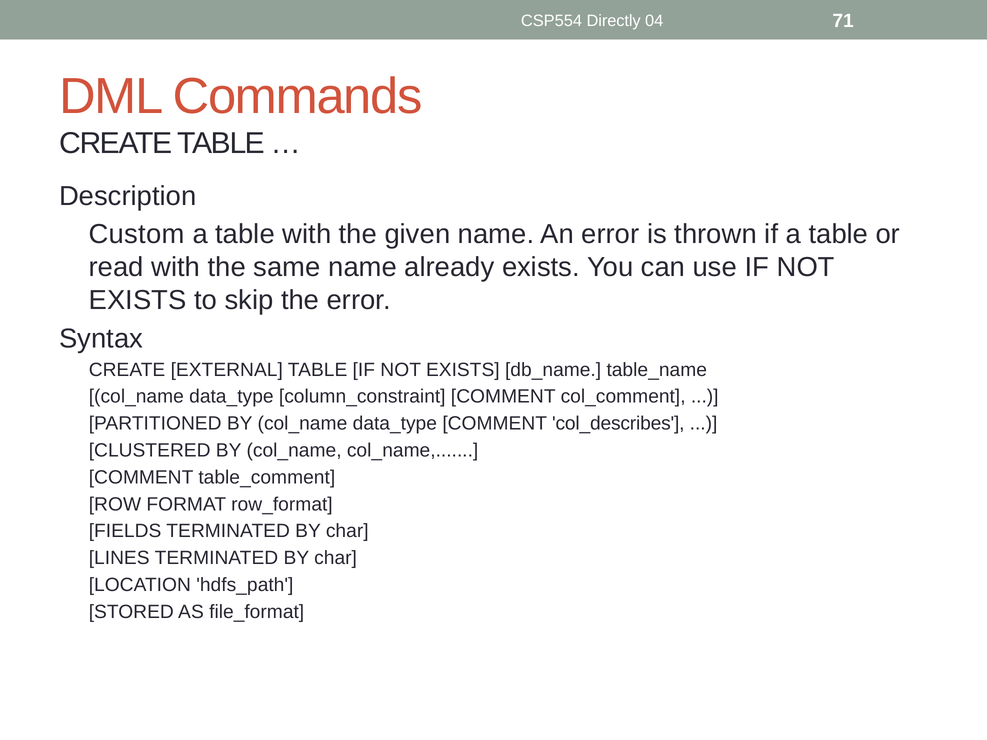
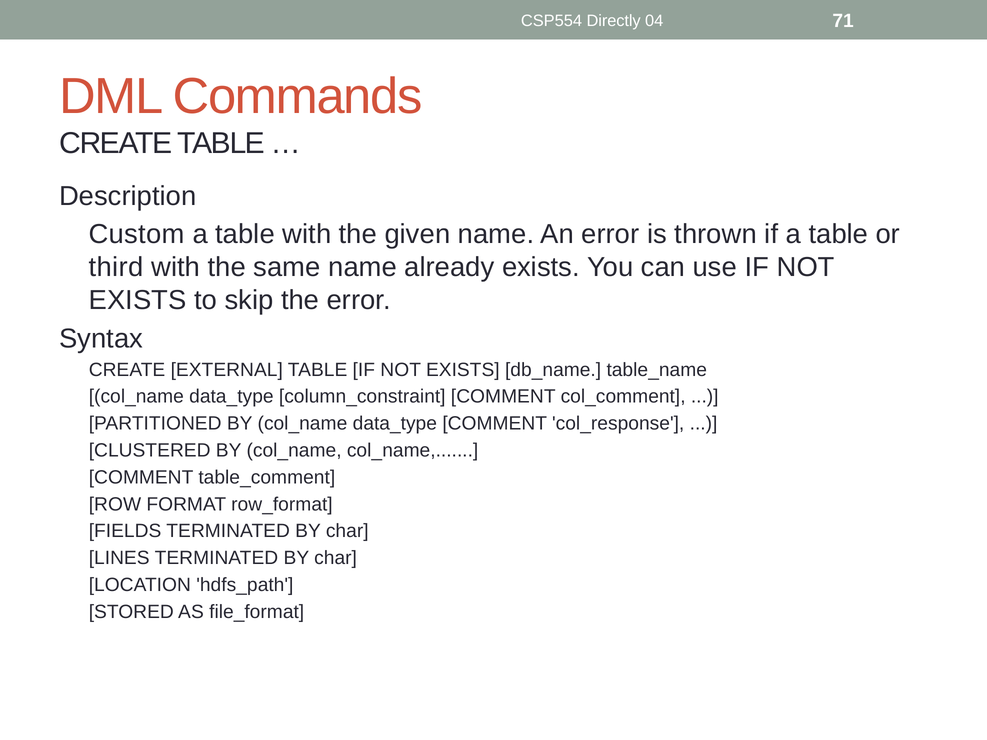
read: read -> third
col_describes: col_describes -> col_response
